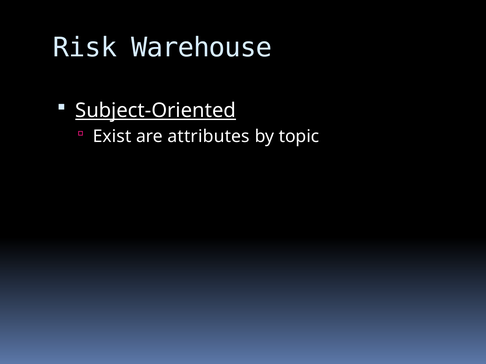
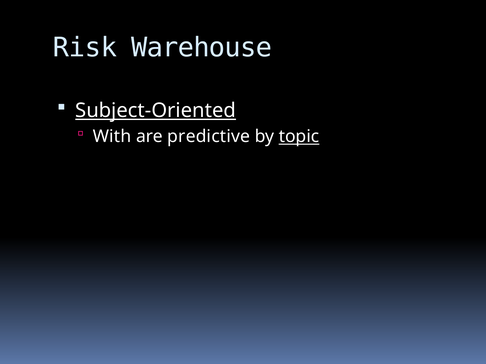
Exist: Exist -> With
attributes: attributes -> predictive
topic underline: none -> present
